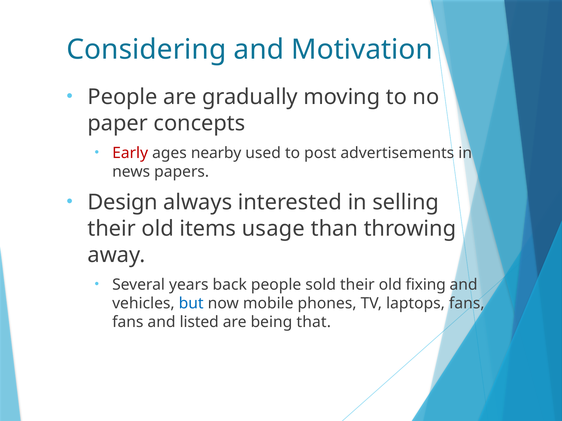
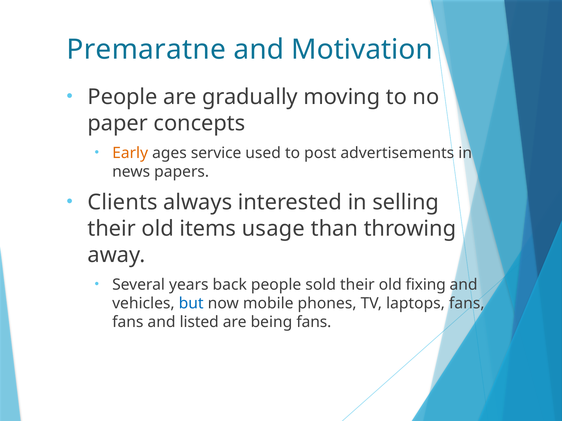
Considering: Considering -> Premaratne
Early colour: red -> orange
nearby: nearby -> service
Design: Design -> Clients
being that: that -> fans
